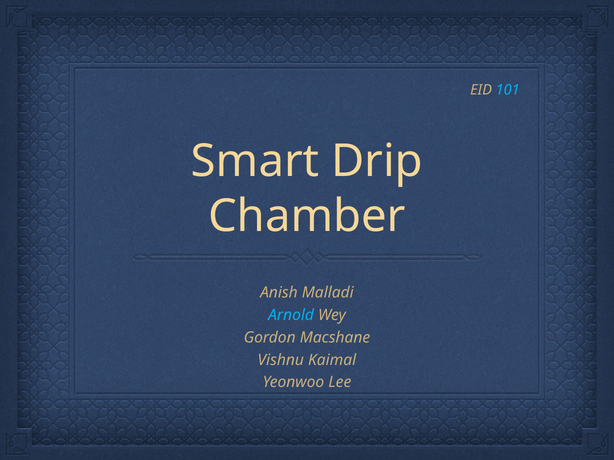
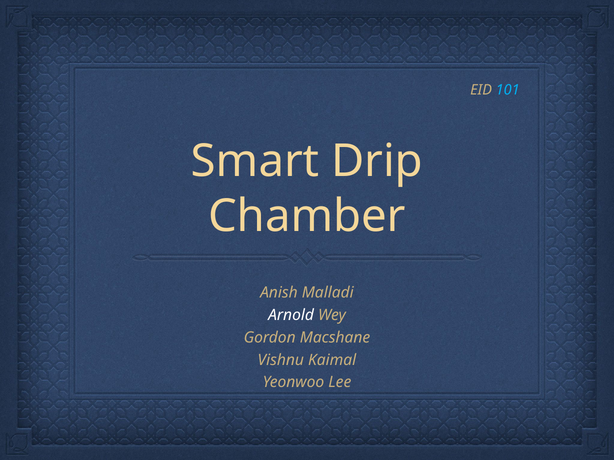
Arnold colour: light blue -> white
